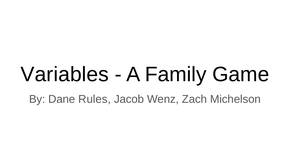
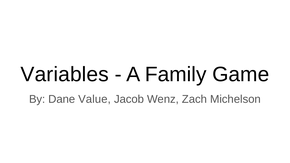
Rules: Rules -> Value
